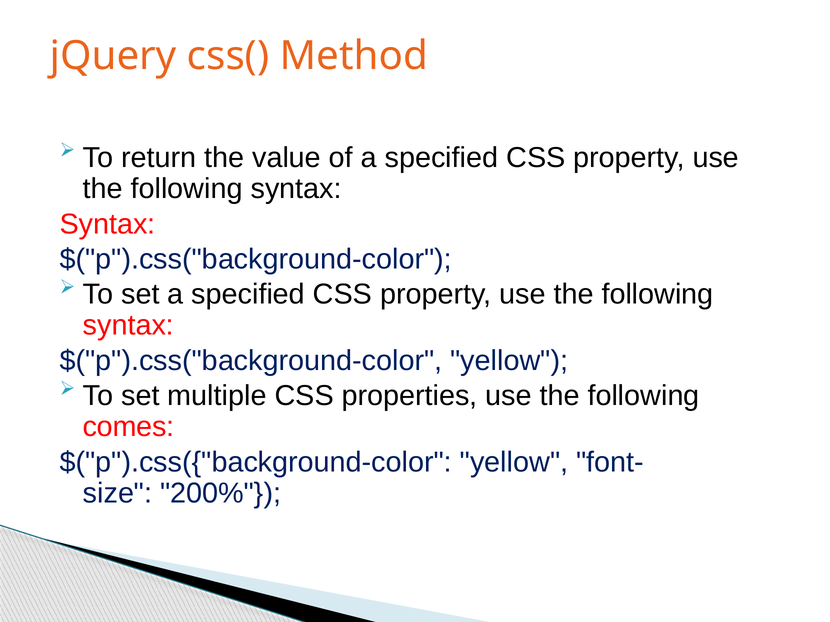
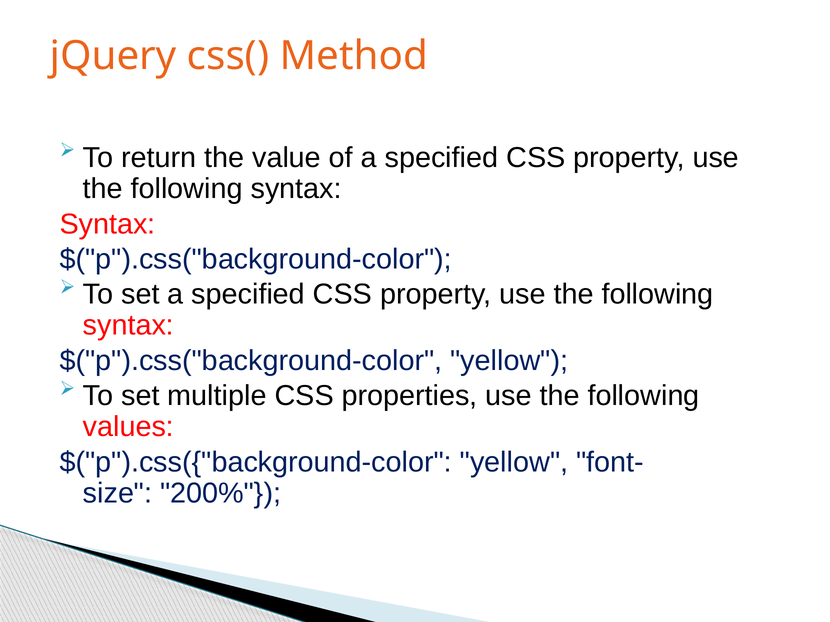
comes: comes -> values
